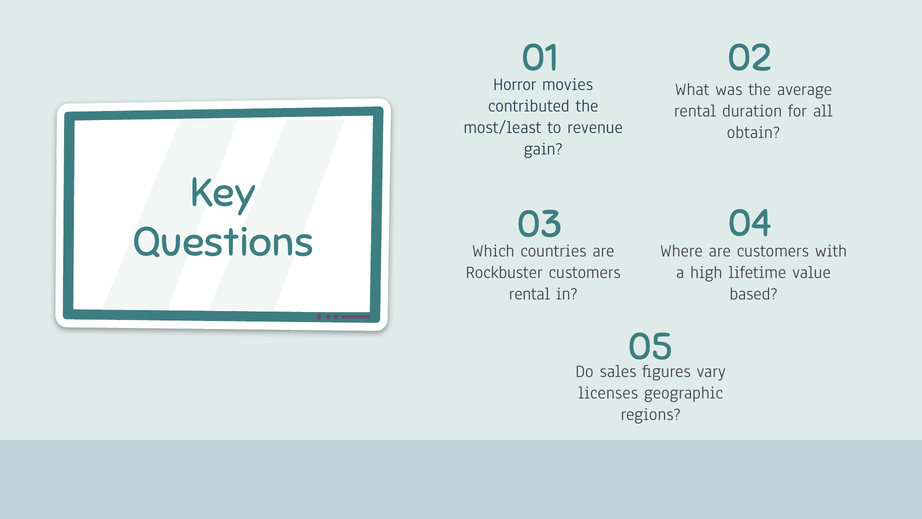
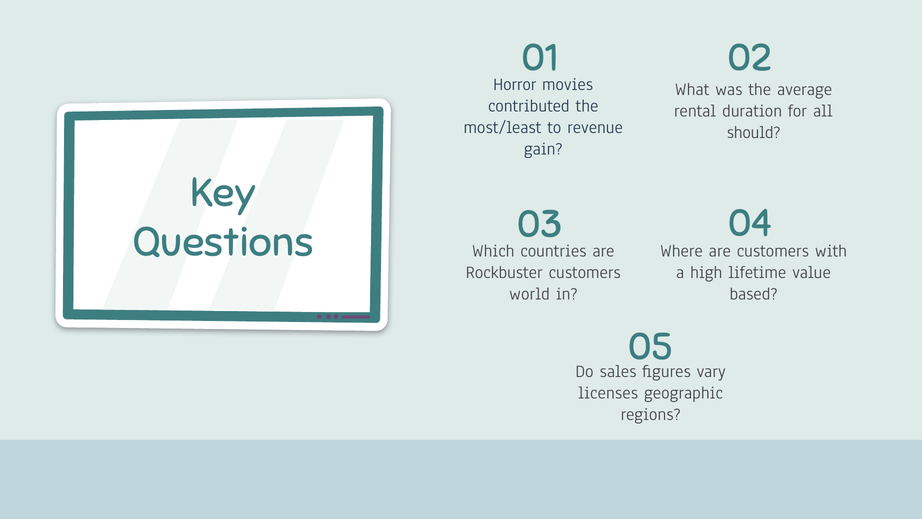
obtain: obtain -> should
rental at (530, 294): rental -> world
